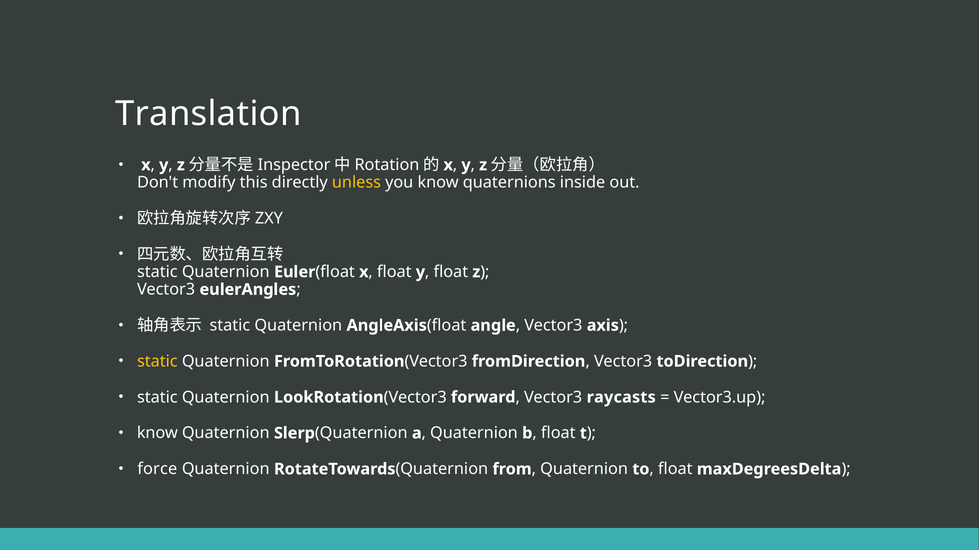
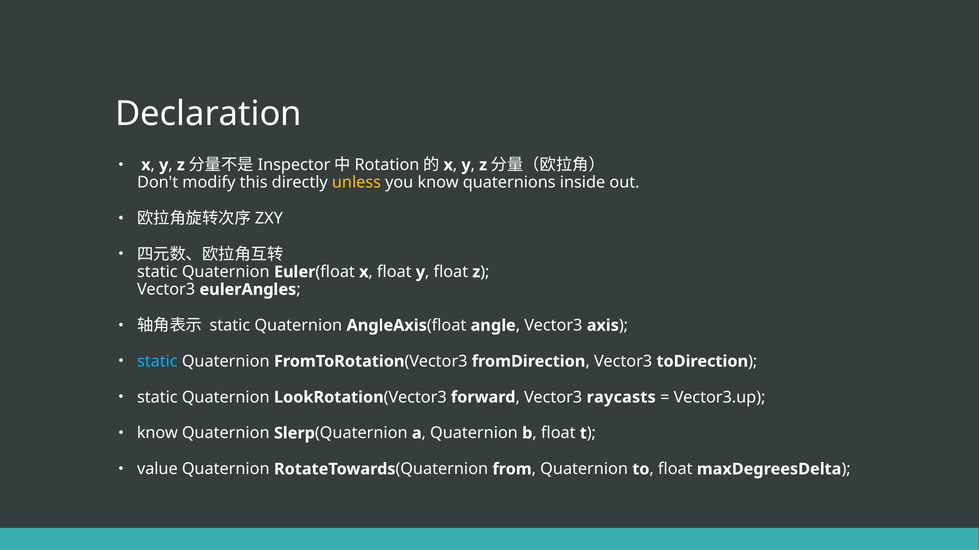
Translation: Translation -> Declaration
static at (157, 362) colour: yellow -> light blue
force: force -> value
